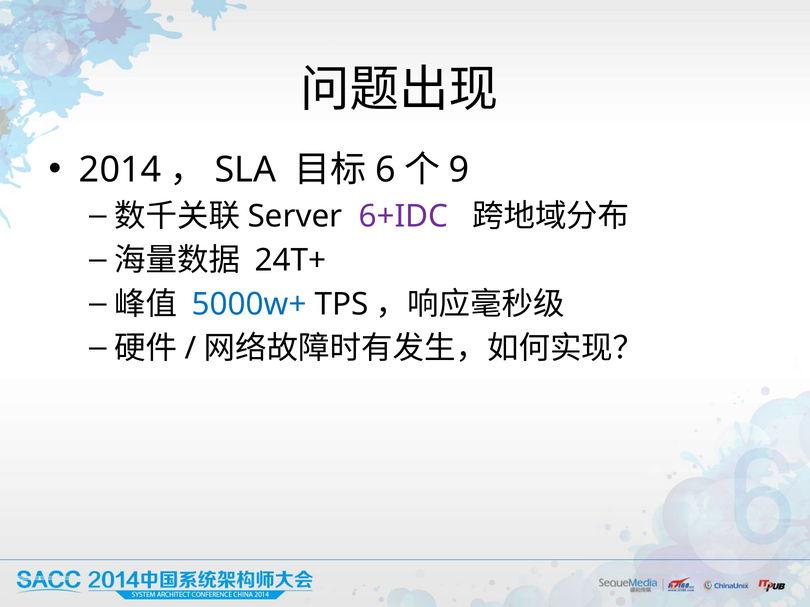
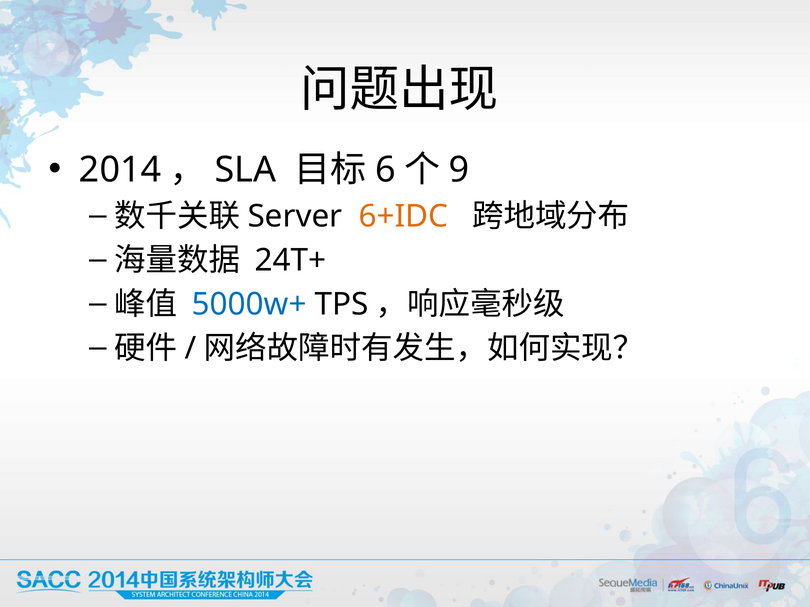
6+IDC colour: purple -> orange
